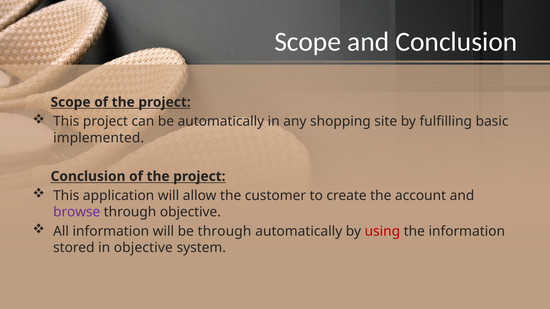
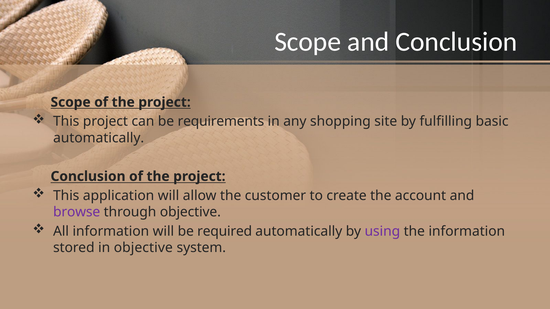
be automatically: automatically -> requirements
implemented at (99, 138): implemented -> automatically
be through: through -> required
using colour: red -> purple
